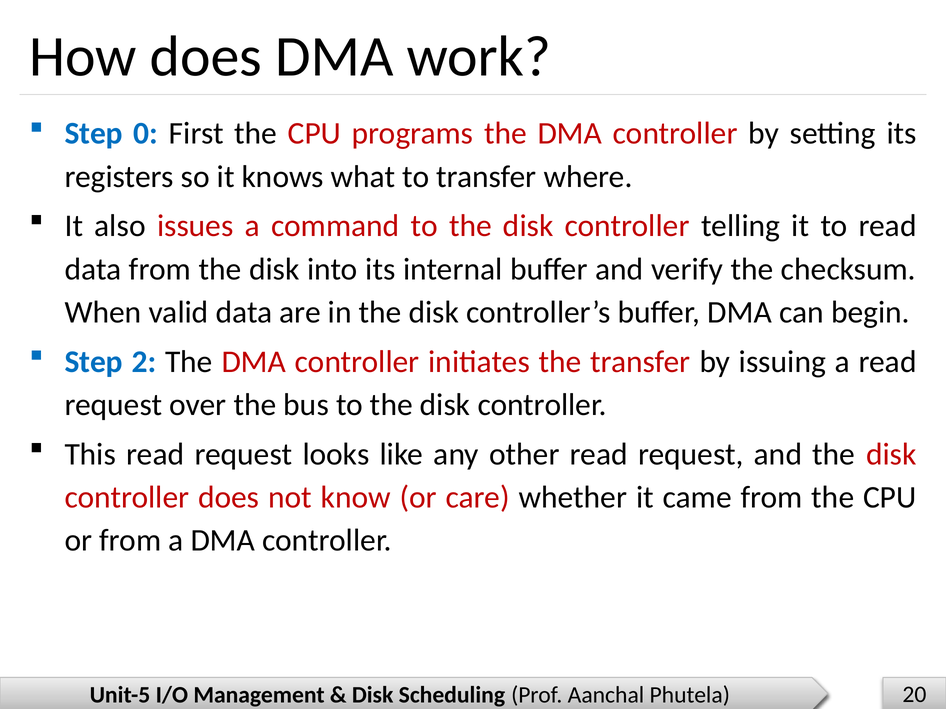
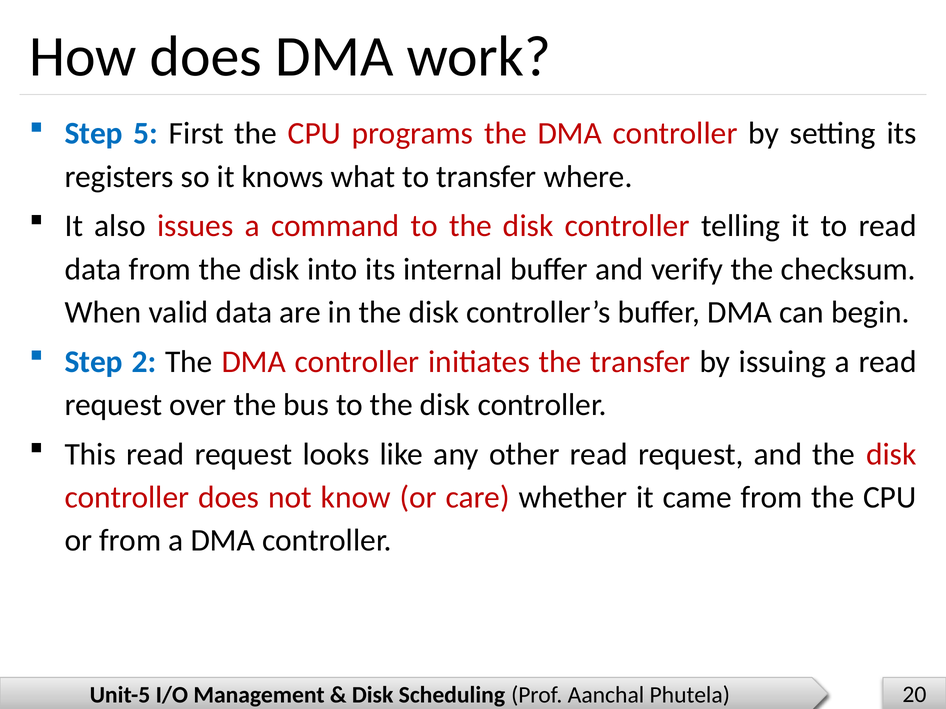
0: 0 -> 5
